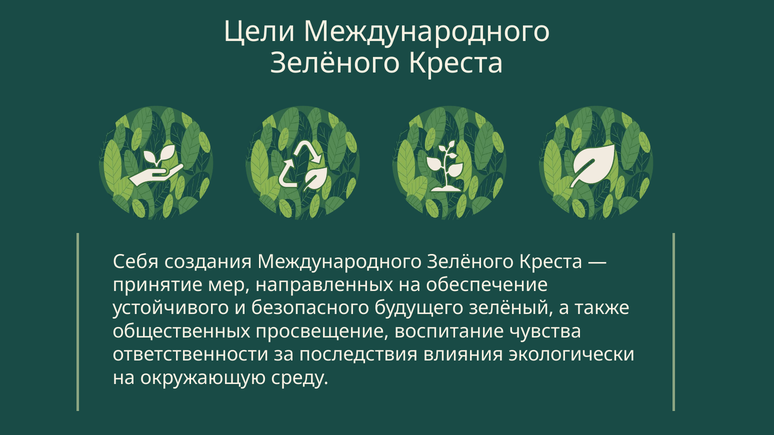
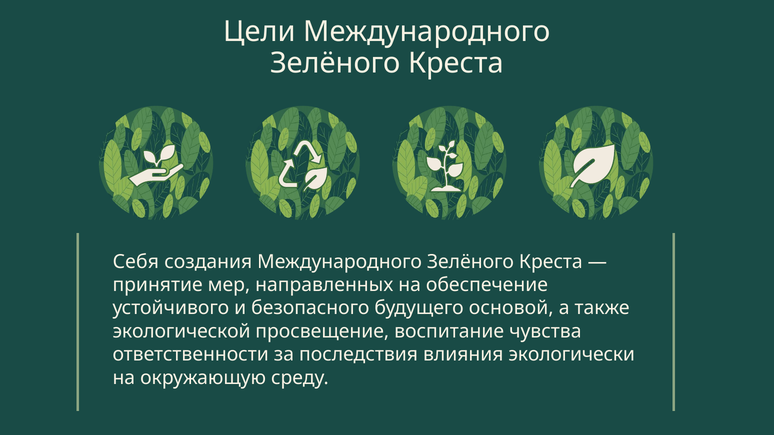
зелёный: зелёный -> основой
общественных: общественных -> экологической
